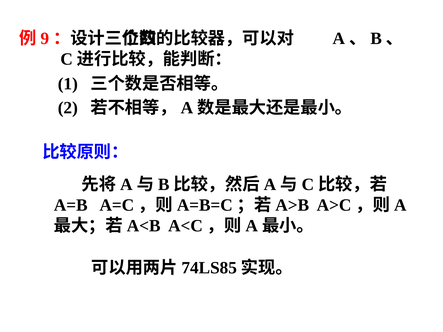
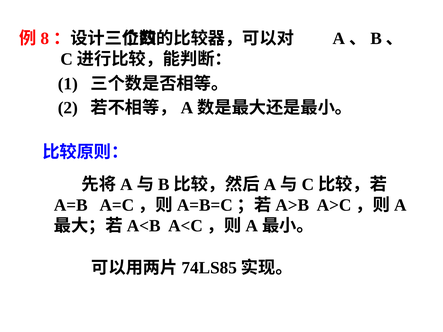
9: 9 -> 8
